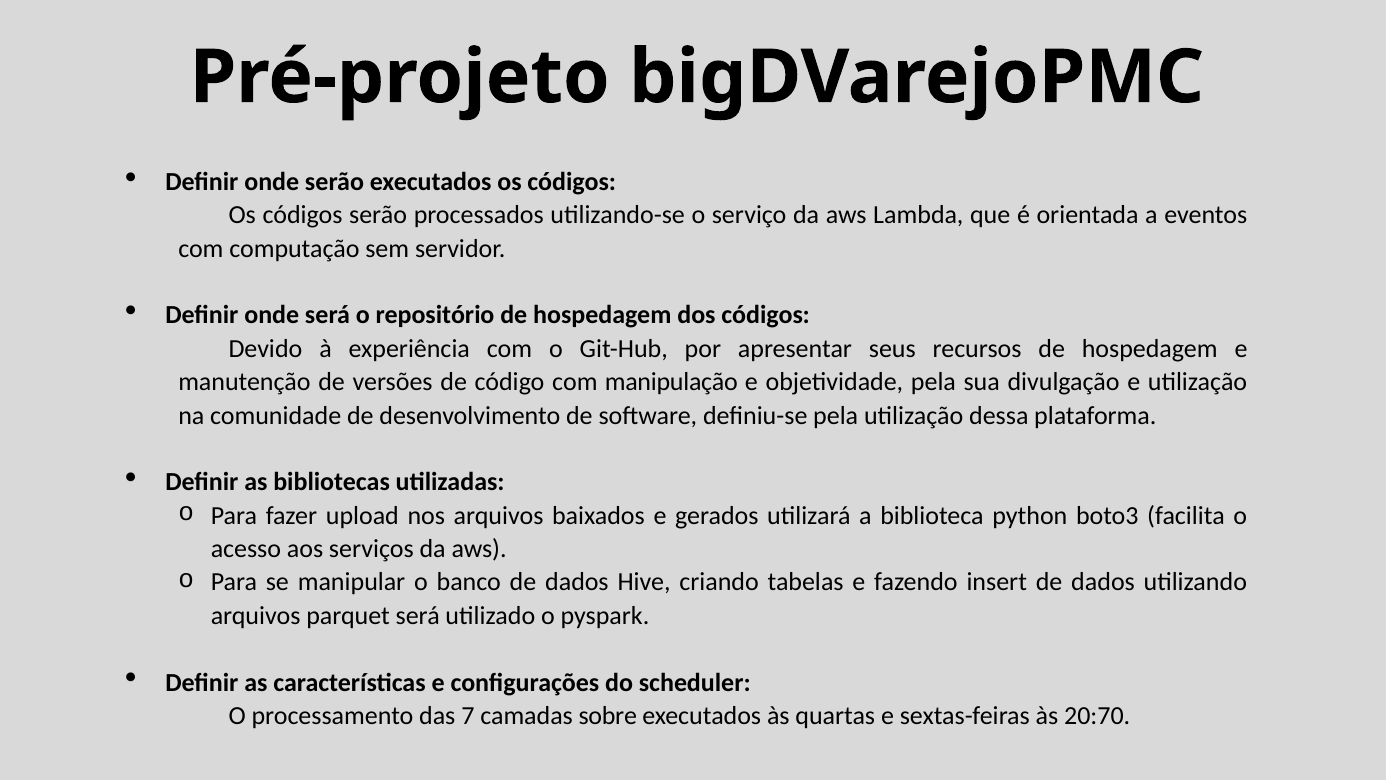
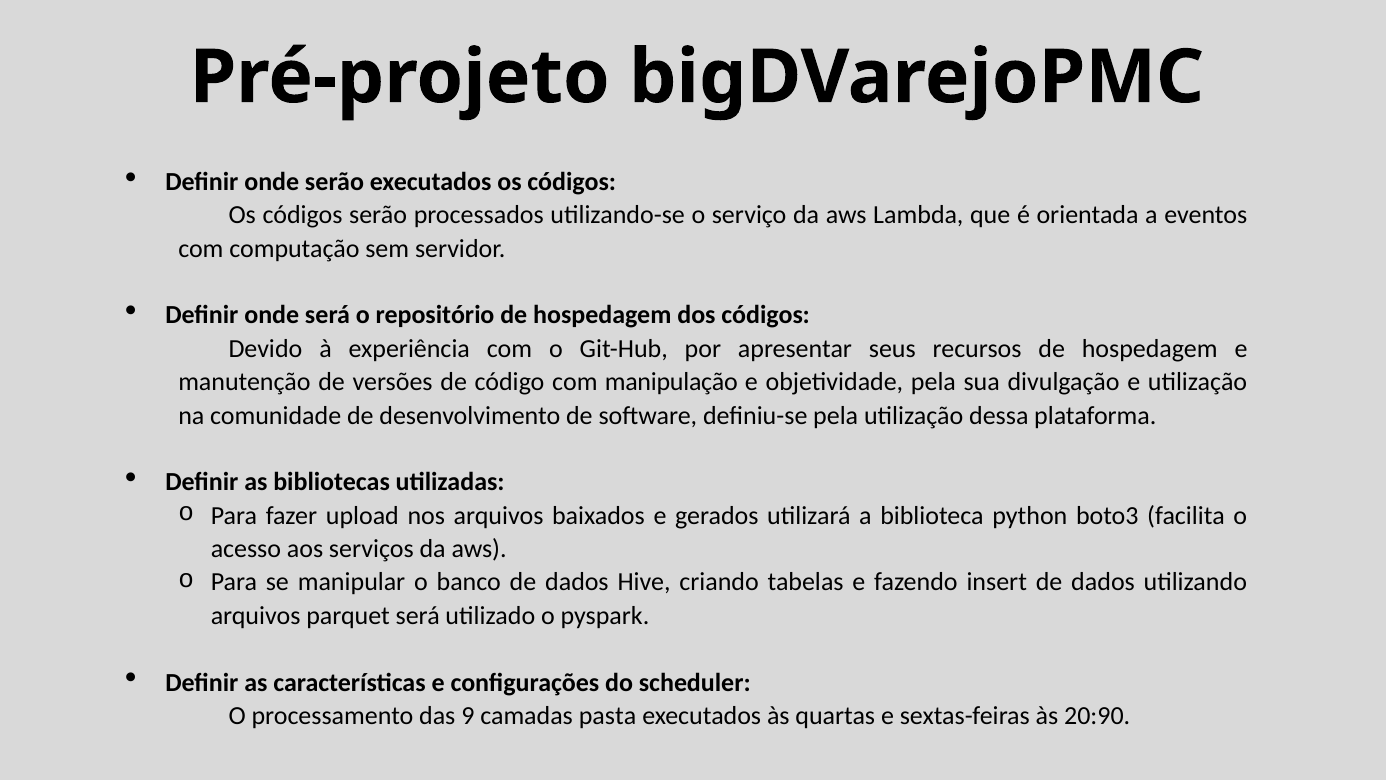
7: 7 -> 9
sobre: sobre -> pasta
20:70: 20:70 -> 20:90
